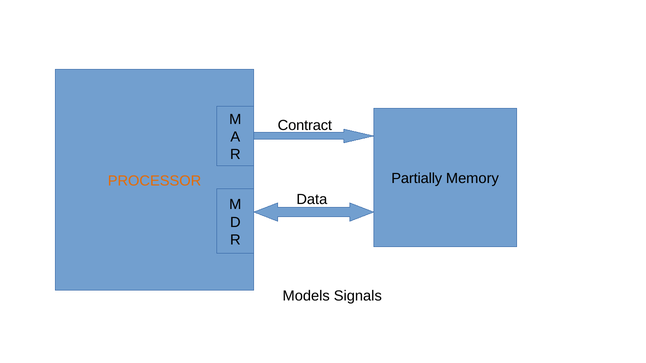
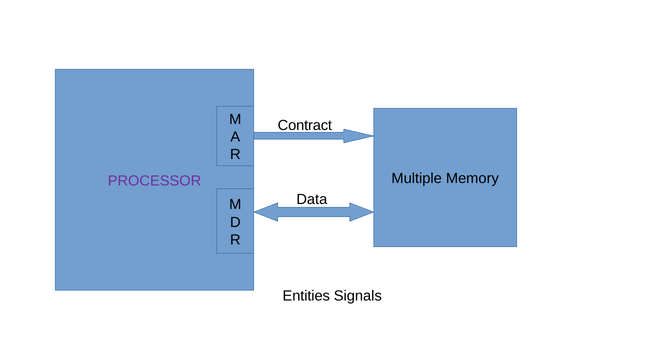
Partially: Partially -> Multiple
PROCESSOR colour: orange -> purple
Models: Models -> Entities
